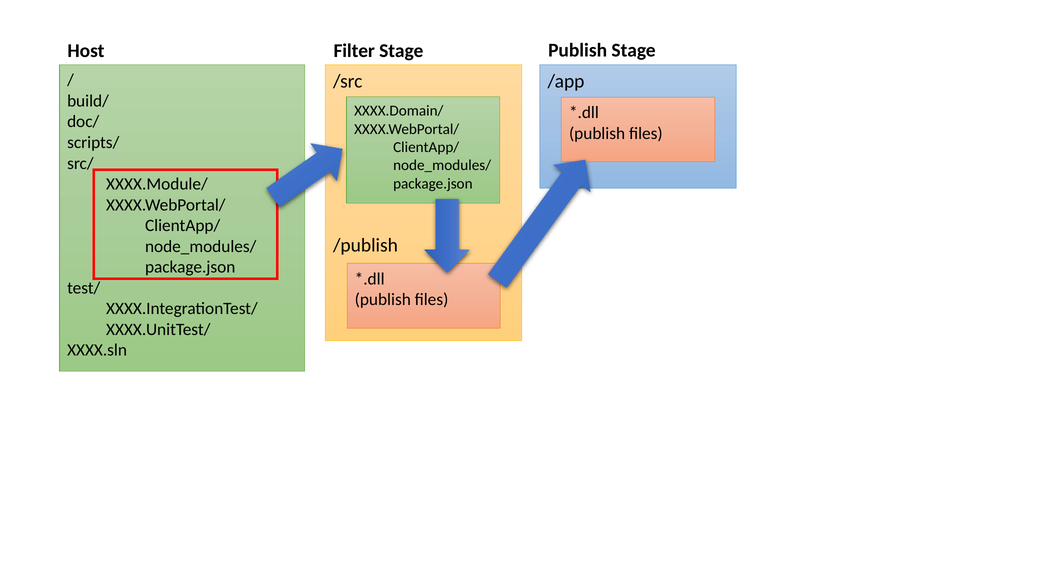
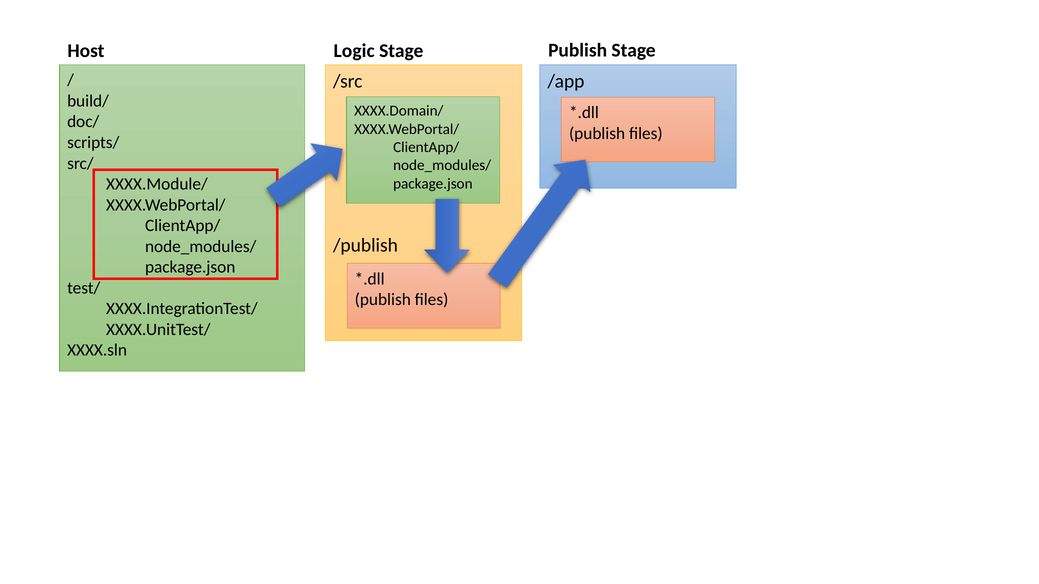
Filter: Filter -> Logic
